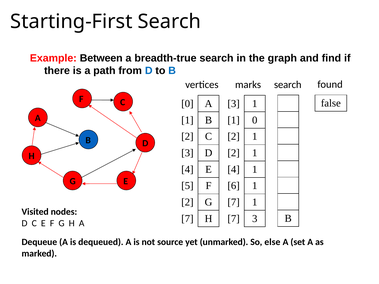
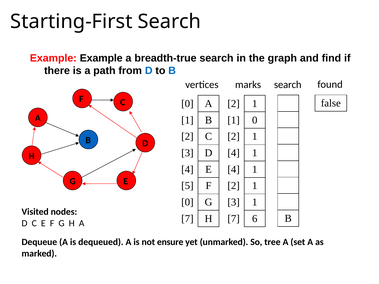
Example Between: Between -> Example
3 at (234, 104): 3 -> 2
2 at (234, 153): 2 -> 4
6 at (234, 186): 6 -> 2
2 at (187, 202): 2 -> 0
7 at (234, 202): 7 -> 3
7 3: 3 -> 6
source: source -> ensure
else: else -> tree
